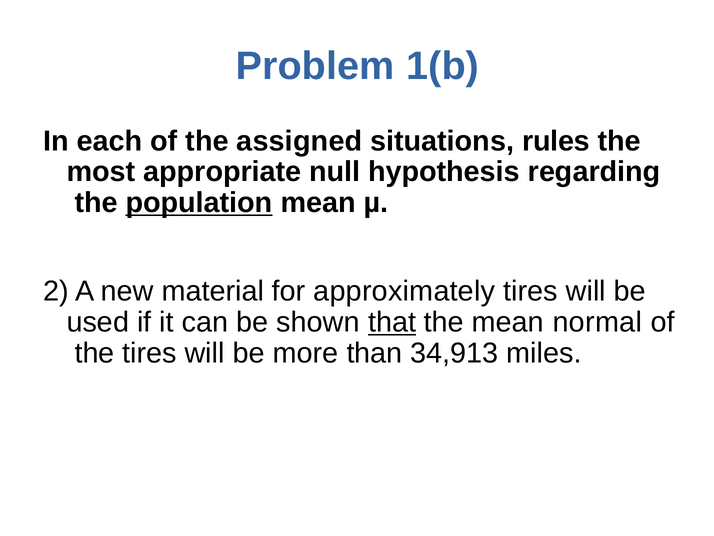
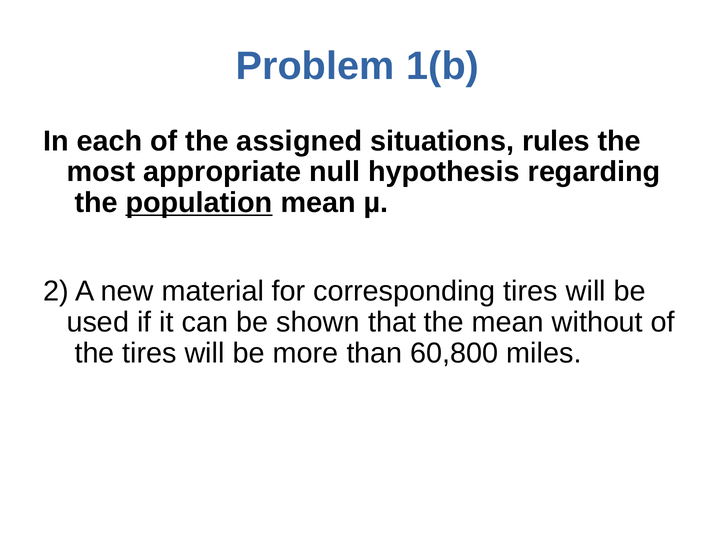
approximately: approximately -> corresponding
that underline: present -> none
normal: normal -> without
34,913: 34,913 -> 60,800
